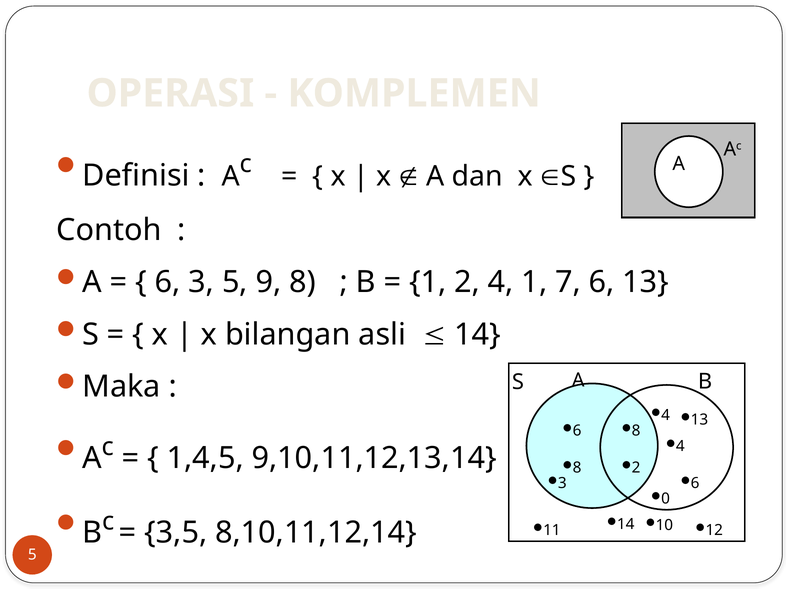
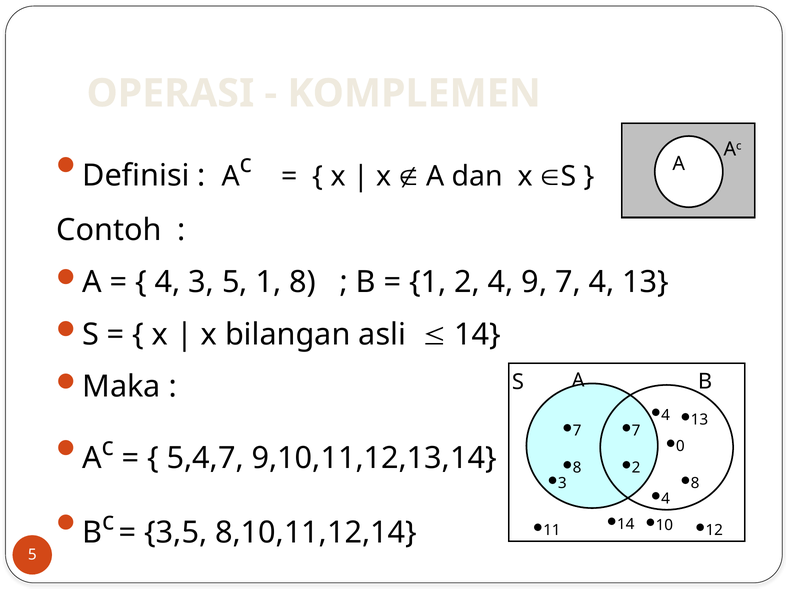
6 at (168, 282): 6 -> 4
5 9: 9 -> 1
4 1: 1 -> 9
7 6: 6 -> 4
6 at (577, 431): 6 -> 7
8 at (636, 431): 8 -> 7
4 at (680, 446): 4 -> 0
1,4,5: 1,4,5 -> 5,4,7
6 at (695, 483): 6 -> 8
0 at (666, 499): 0 -> 4
